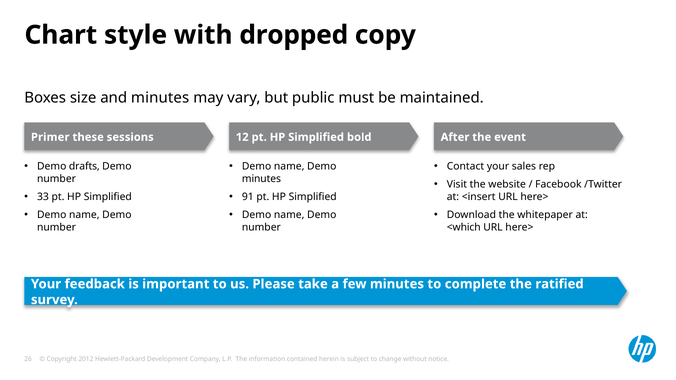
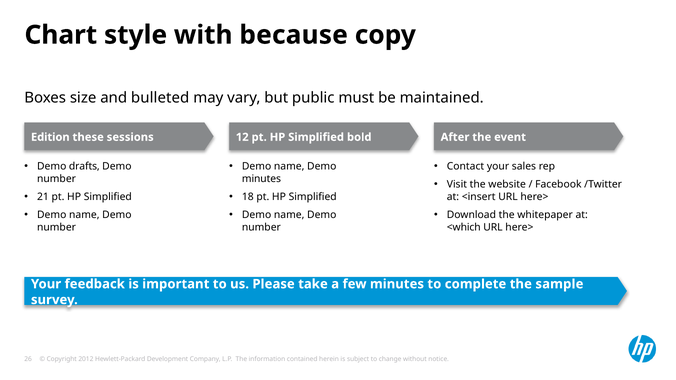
dropped: dropped -> because
and minutes: minutes -> bulleted
Primer: Primer -> Edition
33: 33 -> 21
91: 91 -> 18
ratified: ratified -> sample
